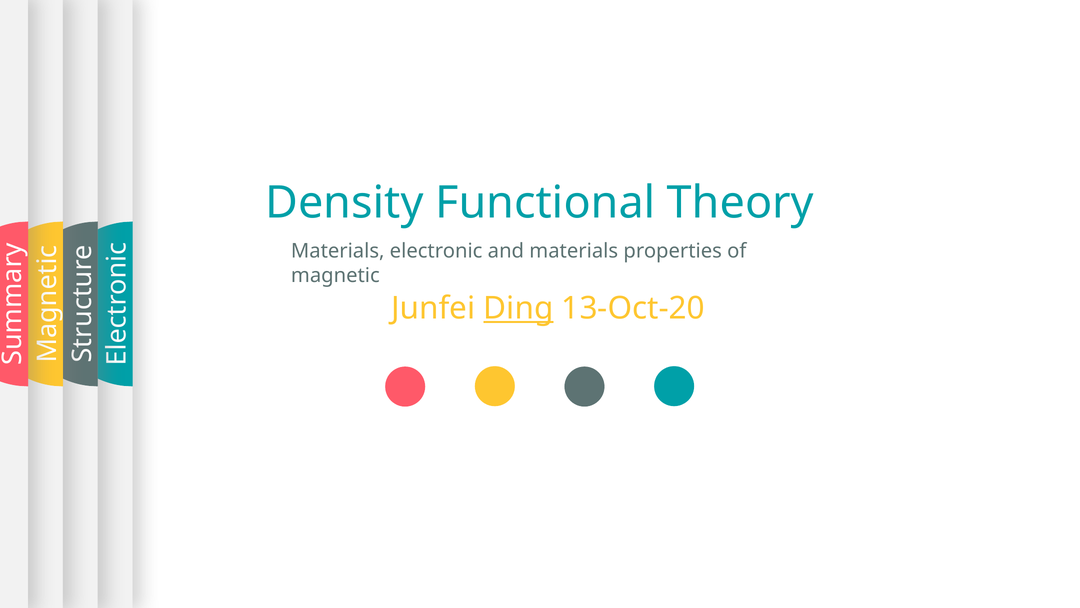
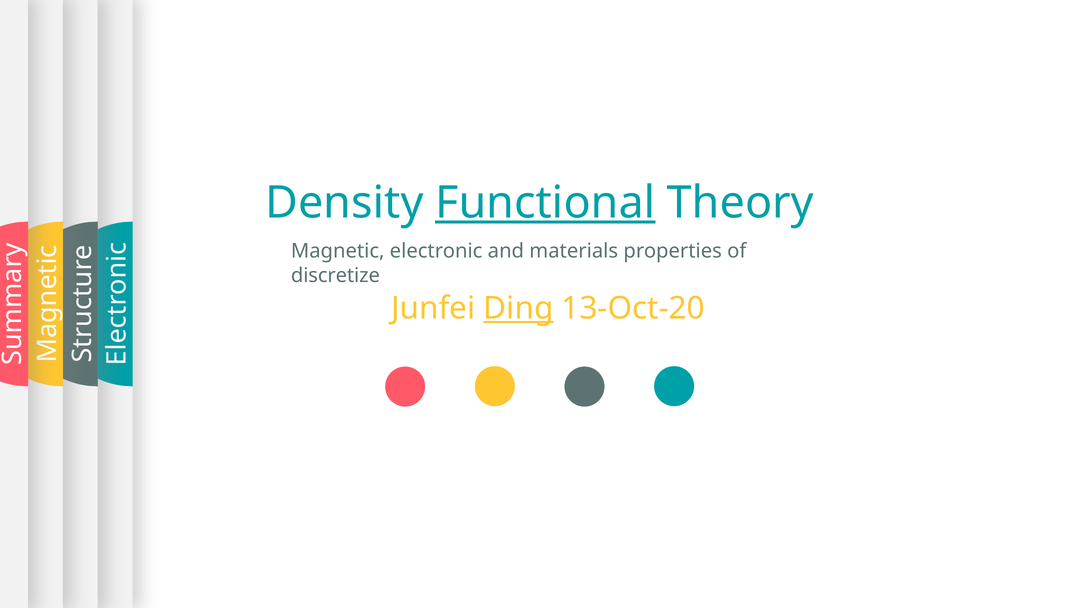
Functional underline: none -> present
Materials at (338, 251): Materials -> Magnetic
magnetic: magnetic -> discretize
